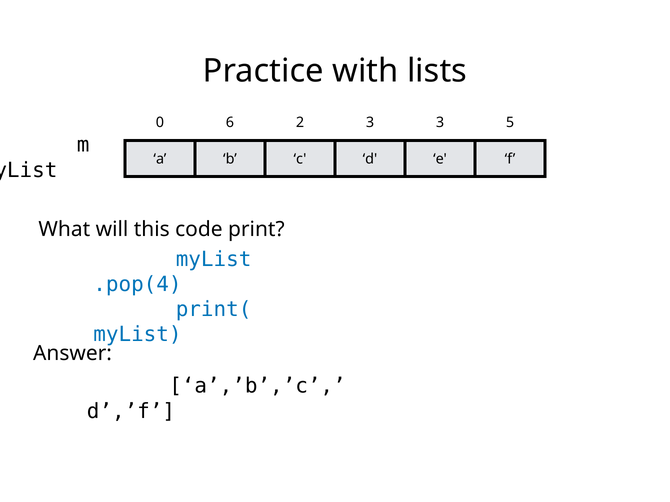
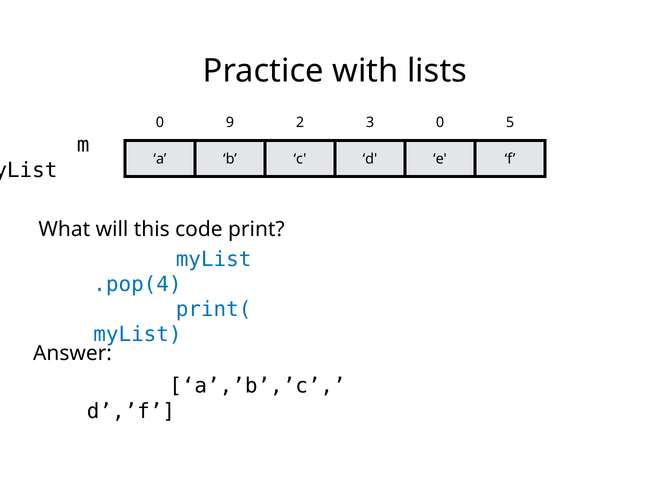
6: 6 -> 9
3 3: 3 -> 0
